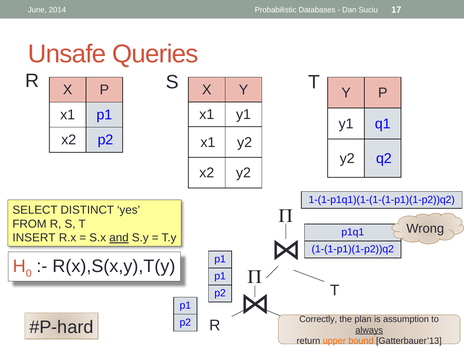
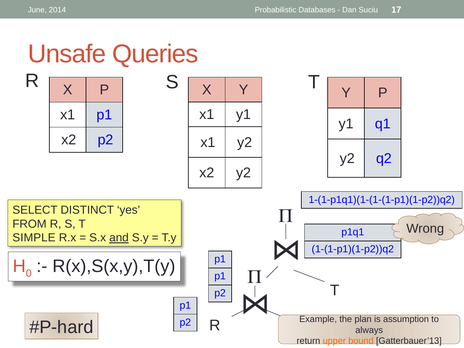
INSERT: INSERT -> SIMPLE
Correctly: Correctly -> Example
always underline: present -> none
